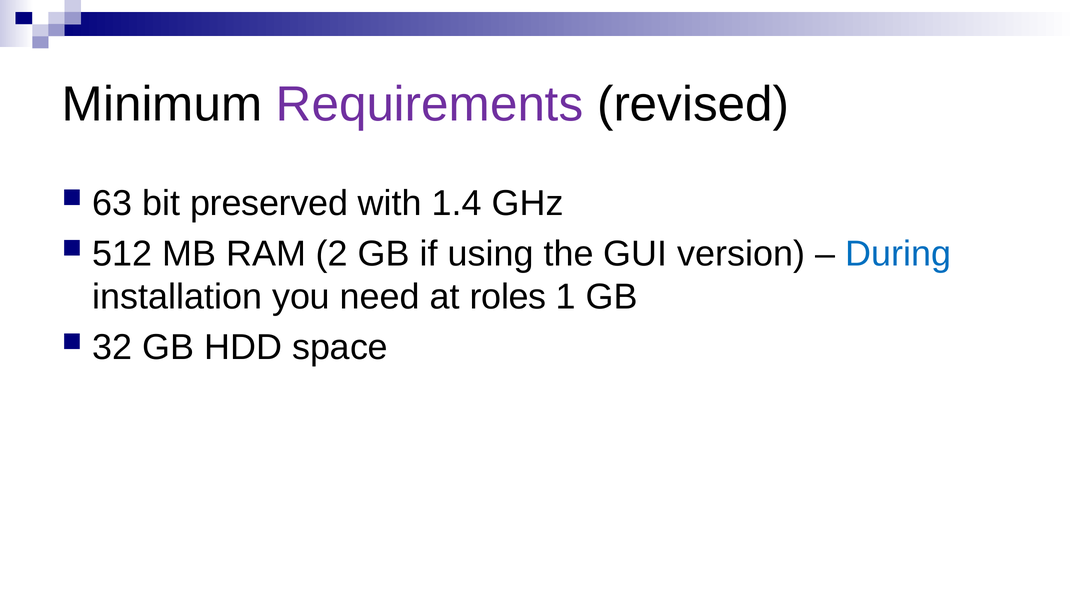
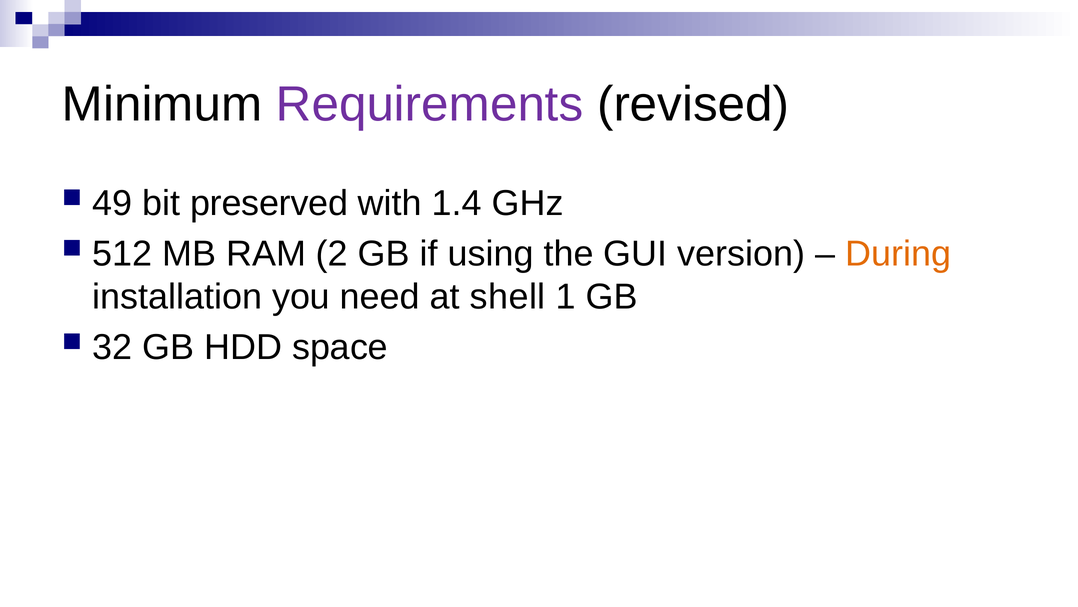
63: 63 -> 49
During colour: blue -> orange
roles: roles -> shell
